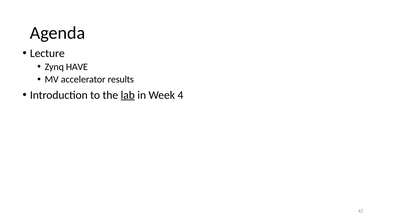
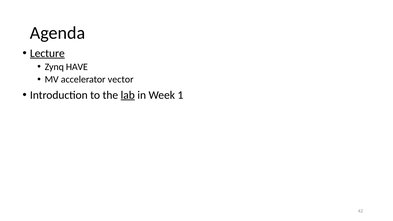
Lecture underline: none -> present
results: results -> vector
4: 4 -> 1
